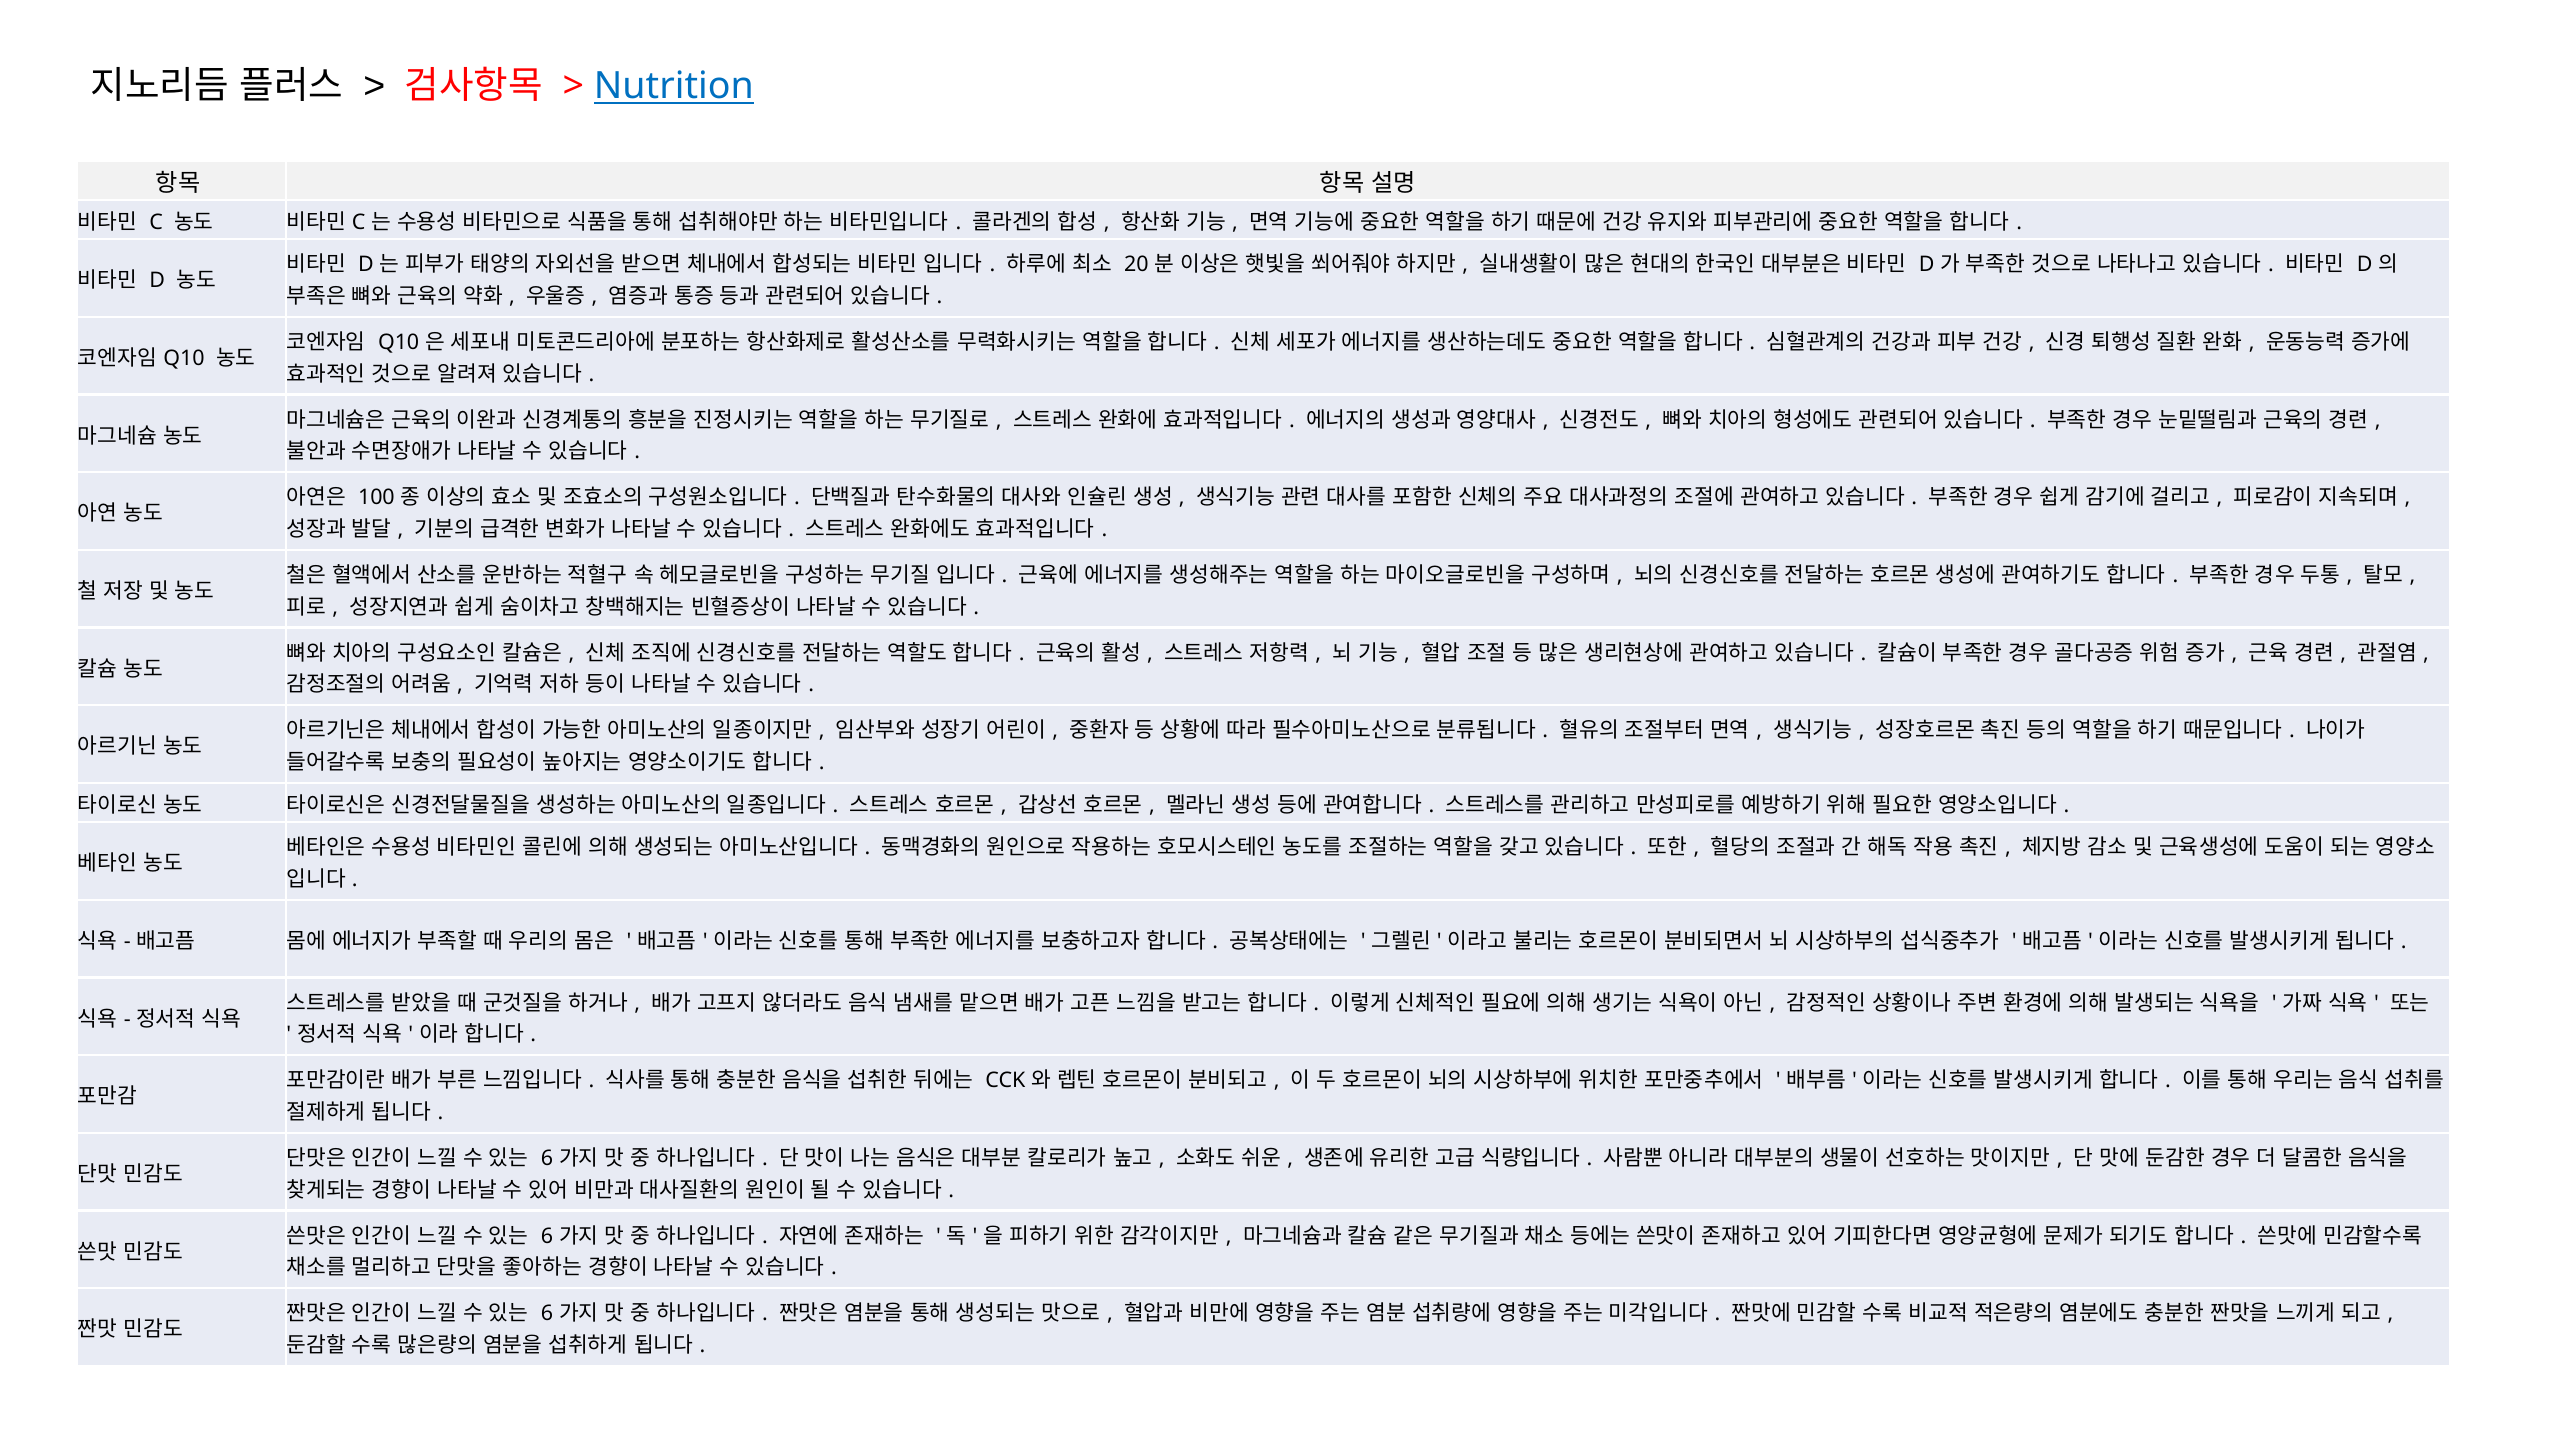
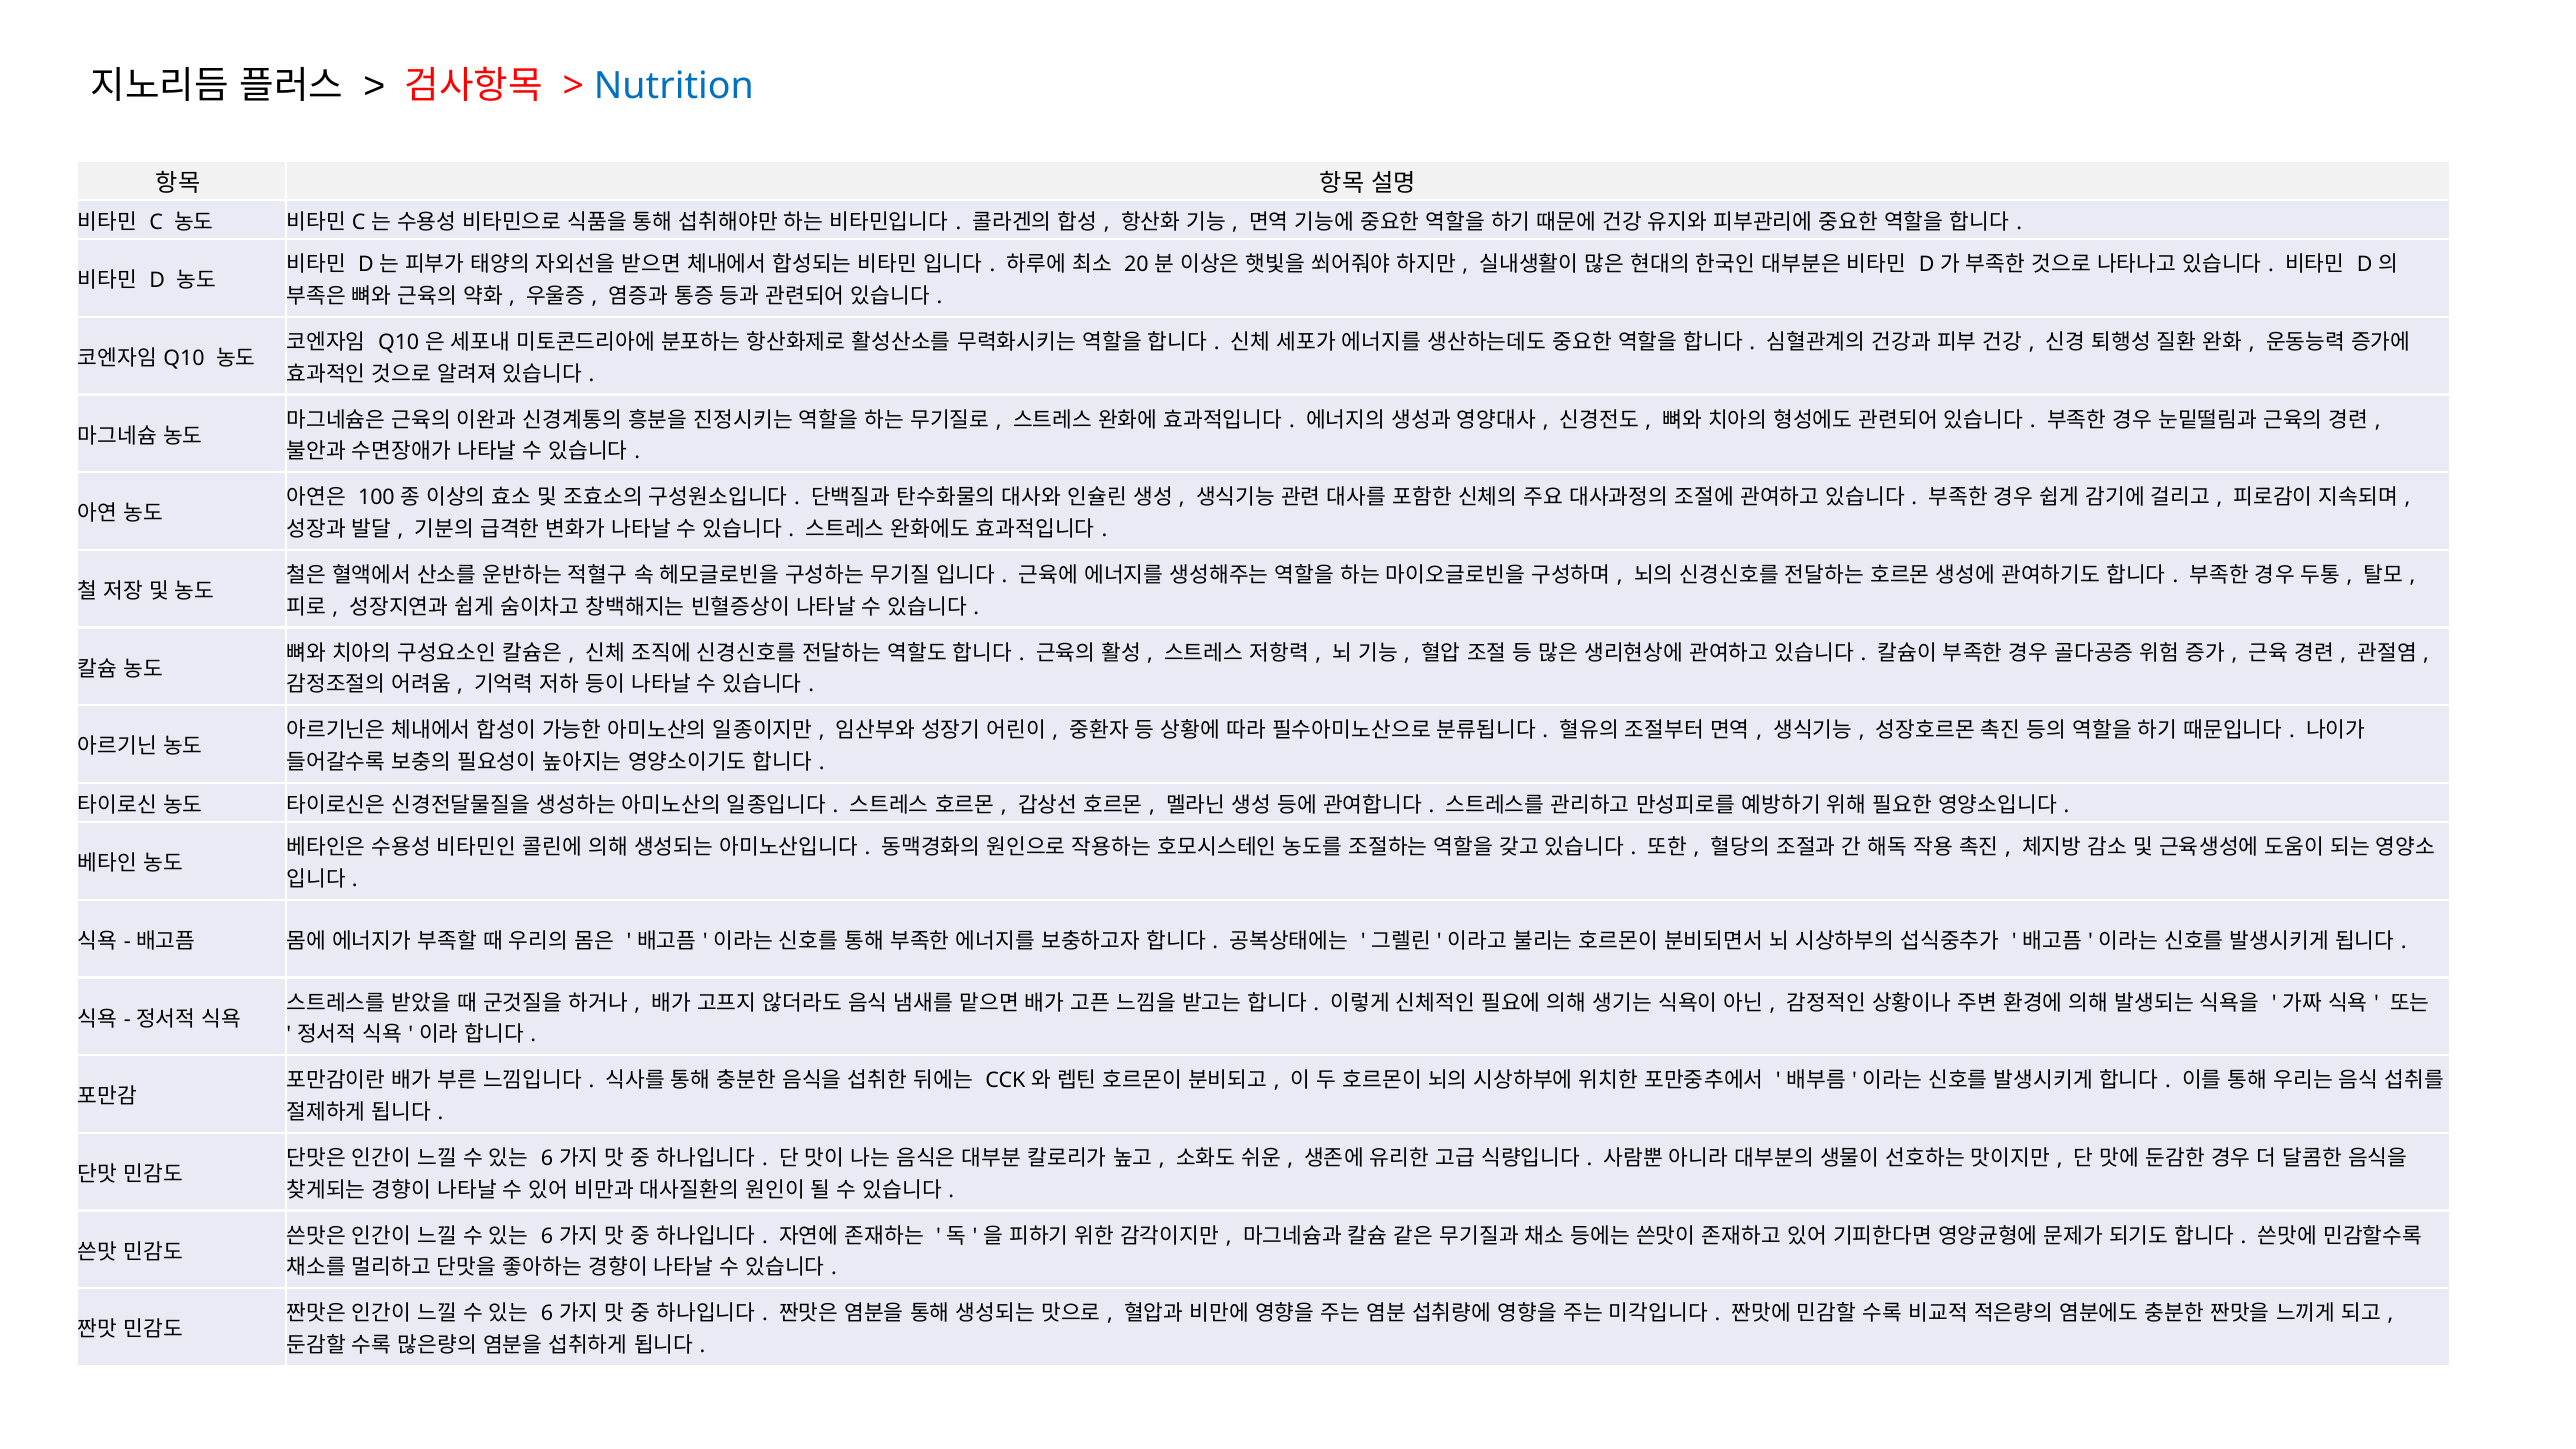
Nutrition underline: present -> none
